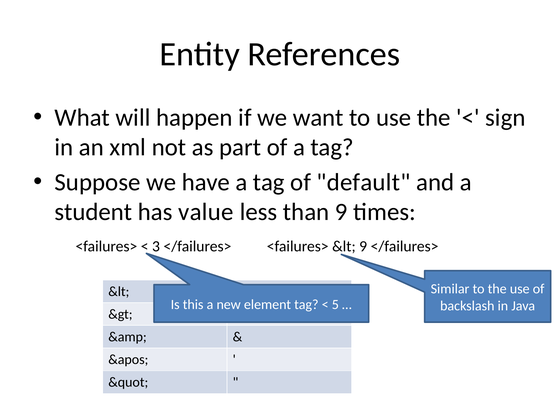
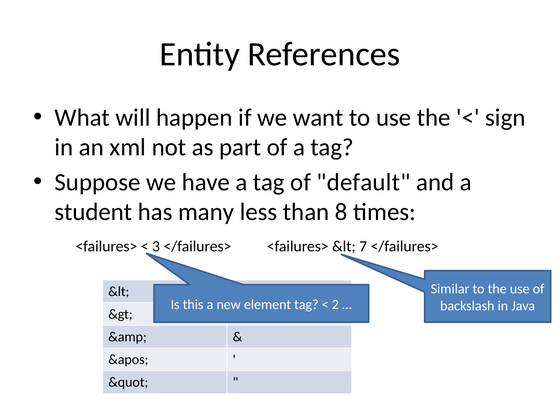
value: value -> many
than 9: 9 -> 8
&lt 9: 9 -> 7
5: 5 -> 2
